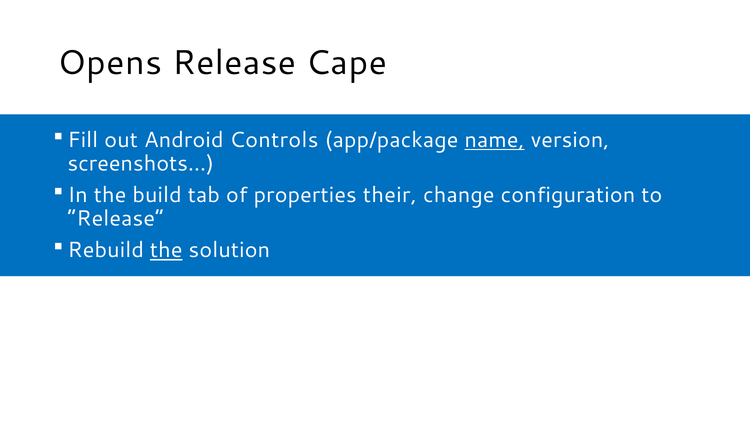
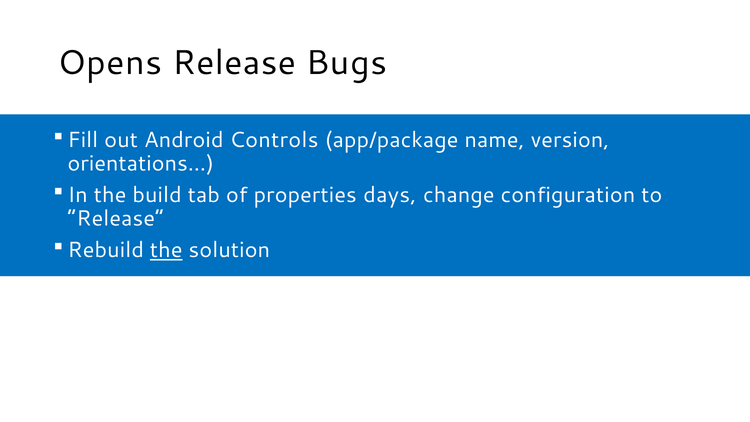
Cape: Cape -> Bugs
name underline: present -> none
screenshots…: screenshots… -> orientations…
their: their -> days
